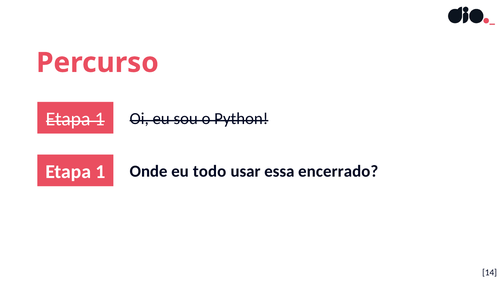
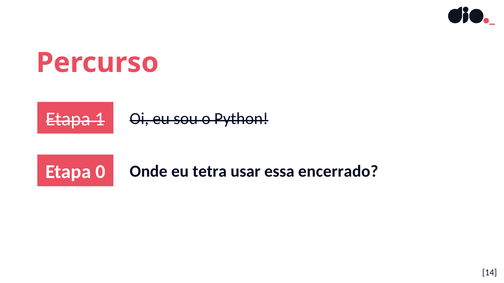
1 at (100, 172): 1 -> 0
todo: todo -> tetra
